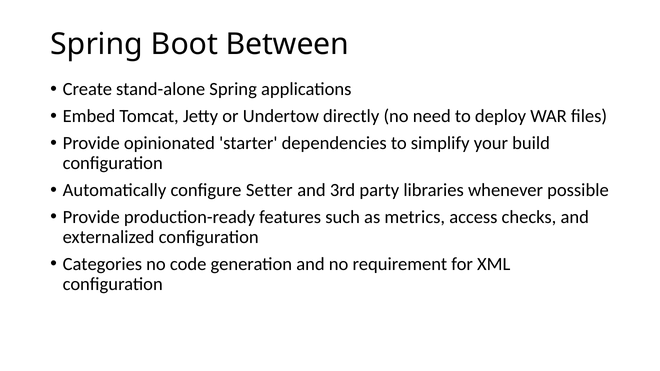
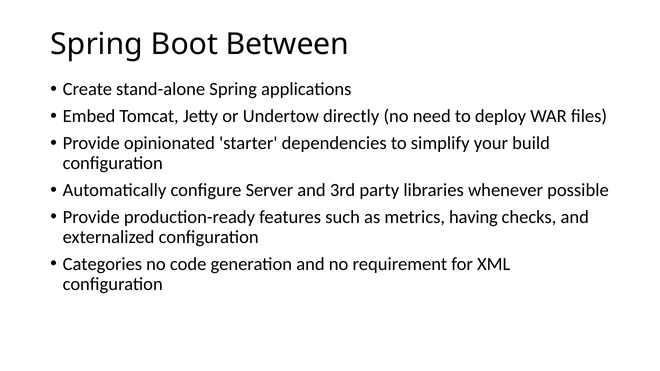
Setter: Setter -> Server
access: access -> having
